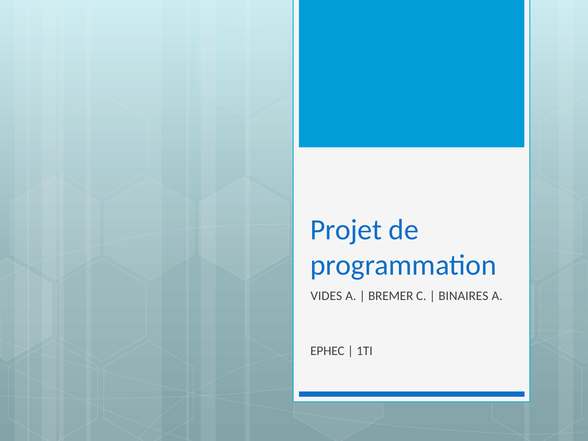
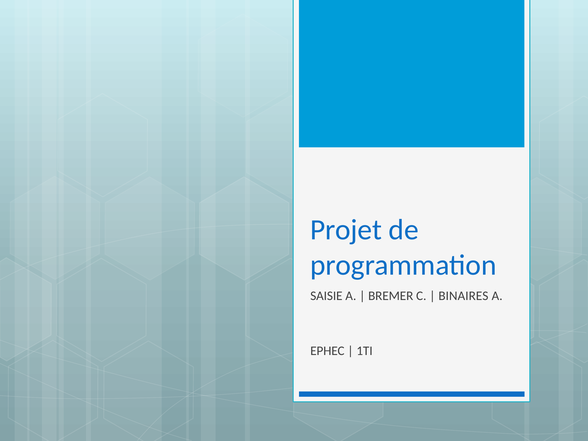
VIDES: VIDES -> SAISIE
